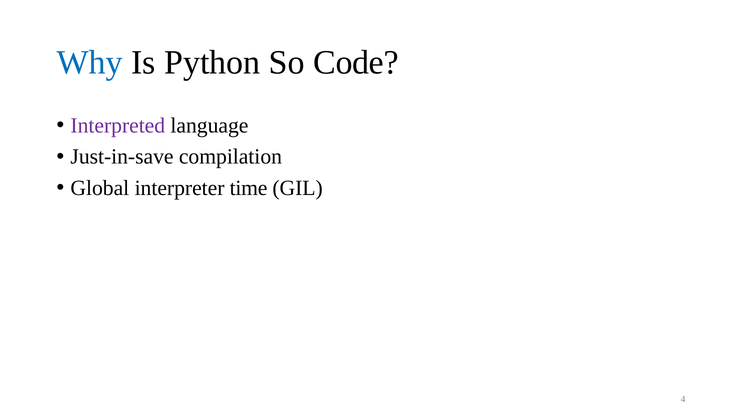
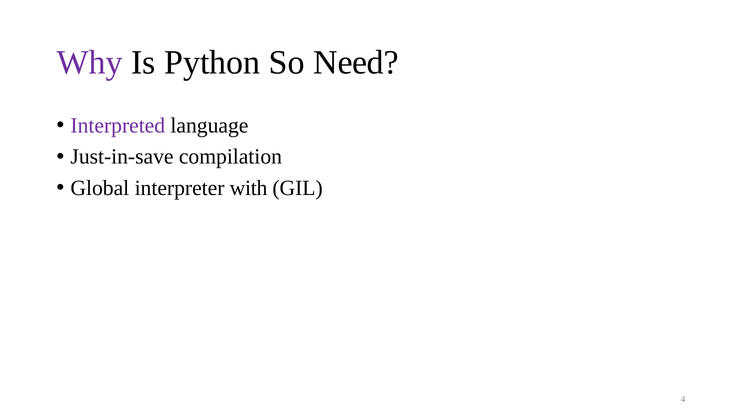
Why colour: blue -> purple
Code: Code -> Need
time: time -> with
